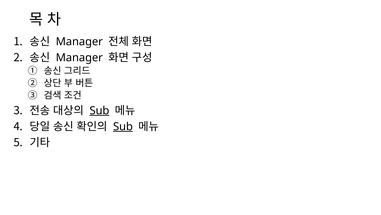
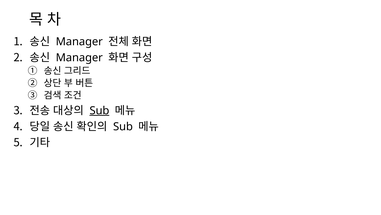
Sub at (123, 126) underline: present -> none
